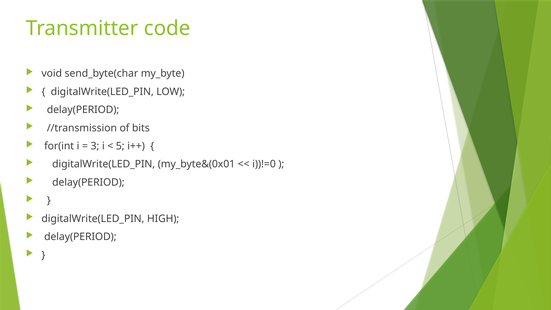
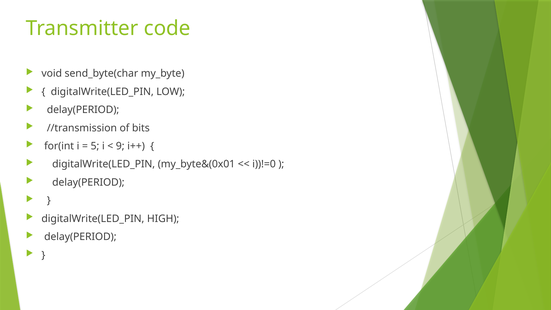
3: 3 -> 5
5: 5 -> 9
